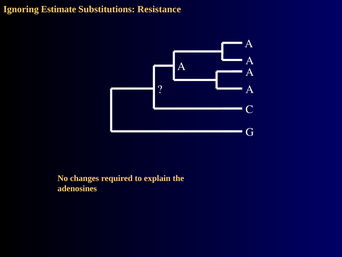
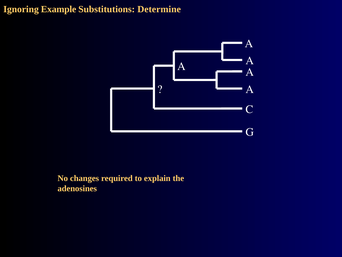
Estimate: Estimate -> Example
Resistance: Resistance -> Determine
